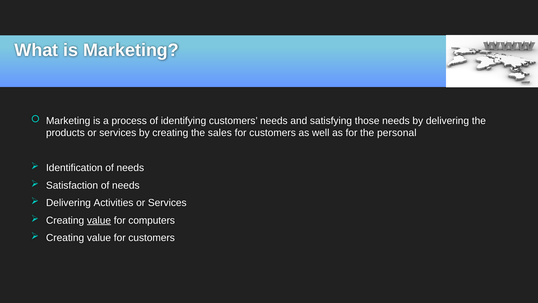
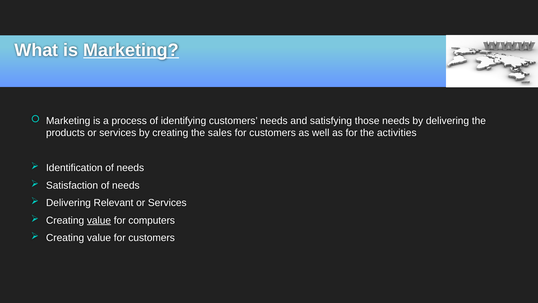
Marketing at (131, 50) underline: none -> present
personal: personal -> activities
Activities: Activities -> Relevant
